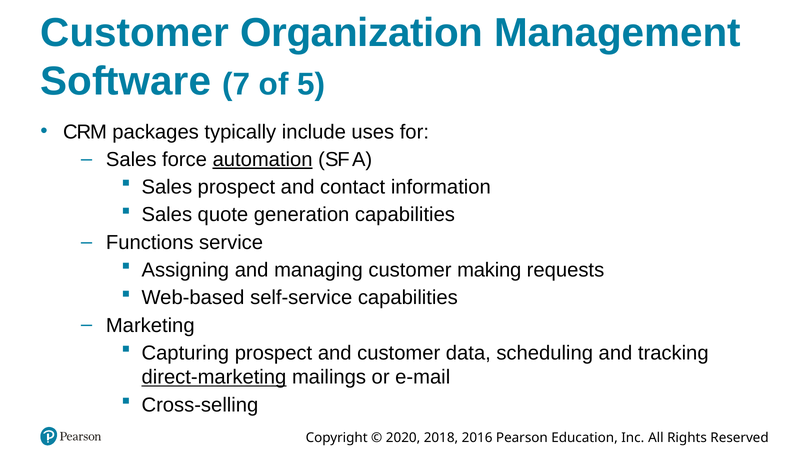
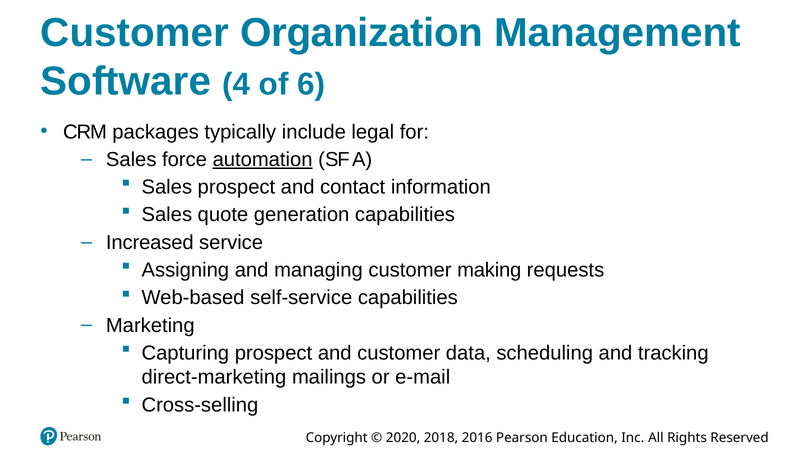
7: 7 -> 4
5: 5 -> 6
uses: uses -> legal
Functions: Functions -> Increased
direct-marketing underline: present -> none
